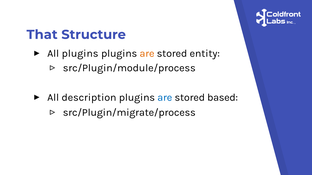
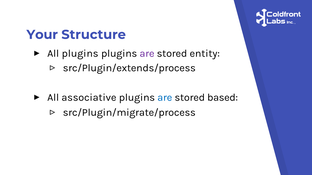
That: That -> Your
are at (147, 54) colour: orange -> purple
src/Plugin/module/process: src/Plugin/module/process -> src/Plugin/extends/process
description: description -> associative
